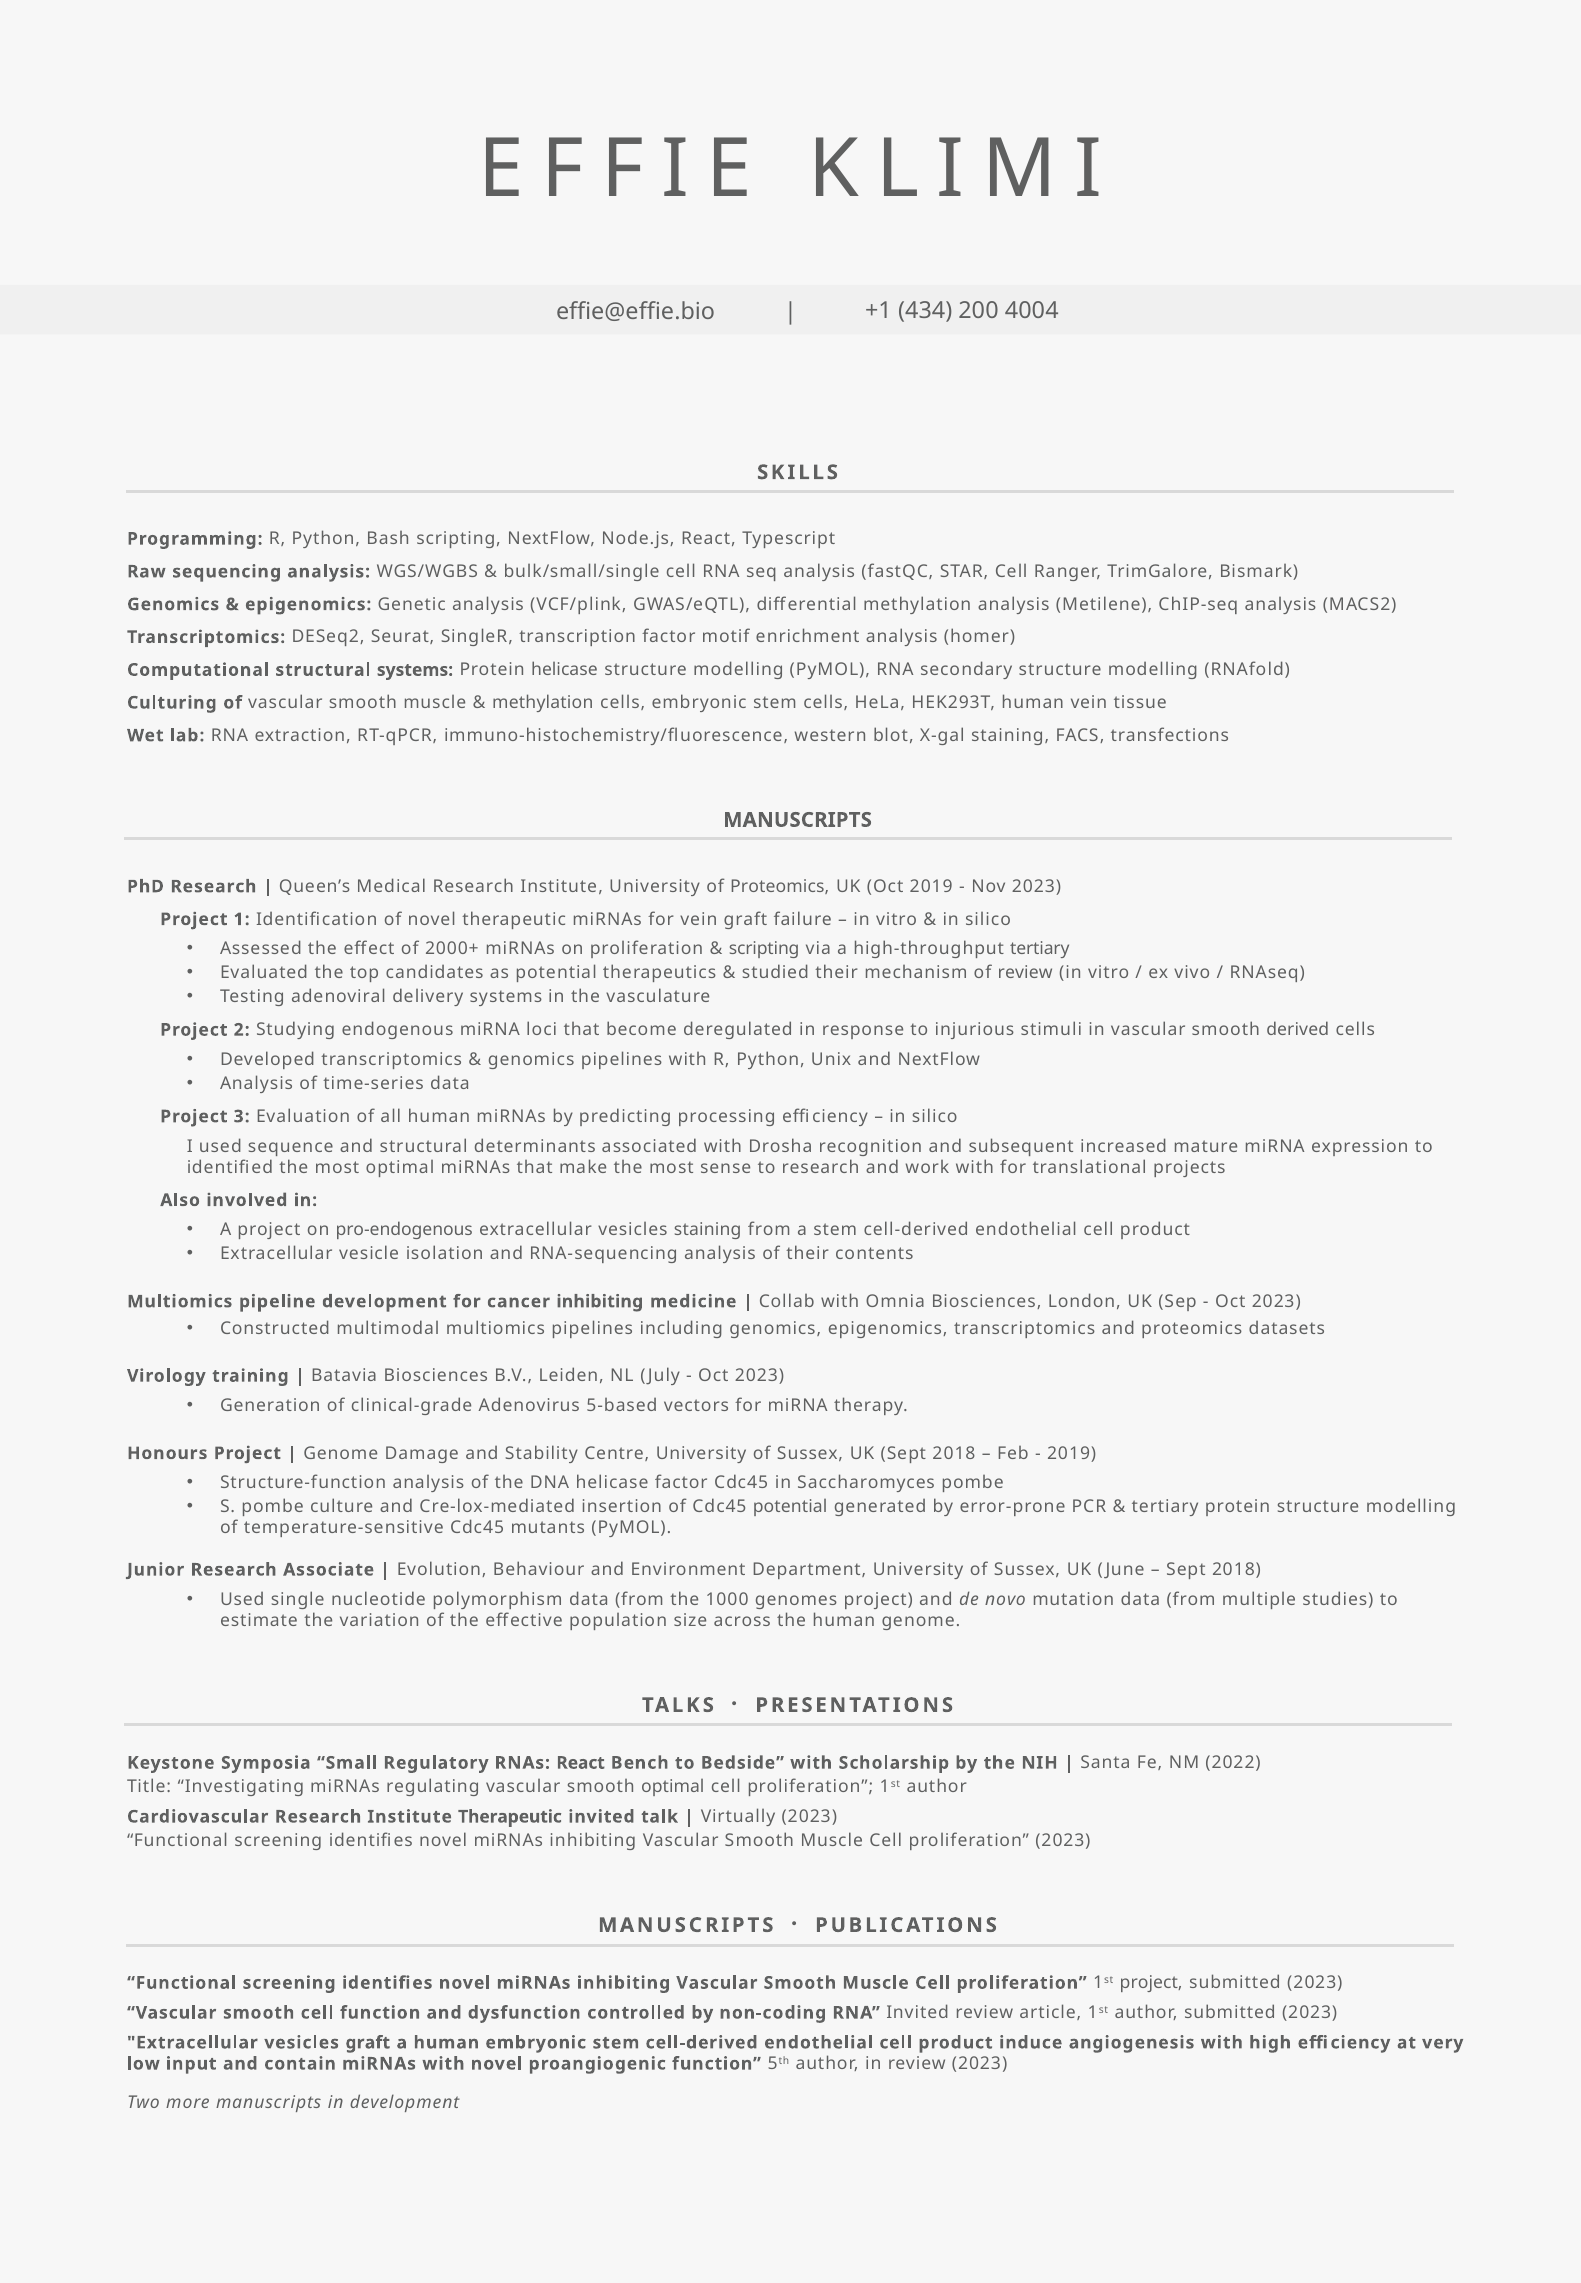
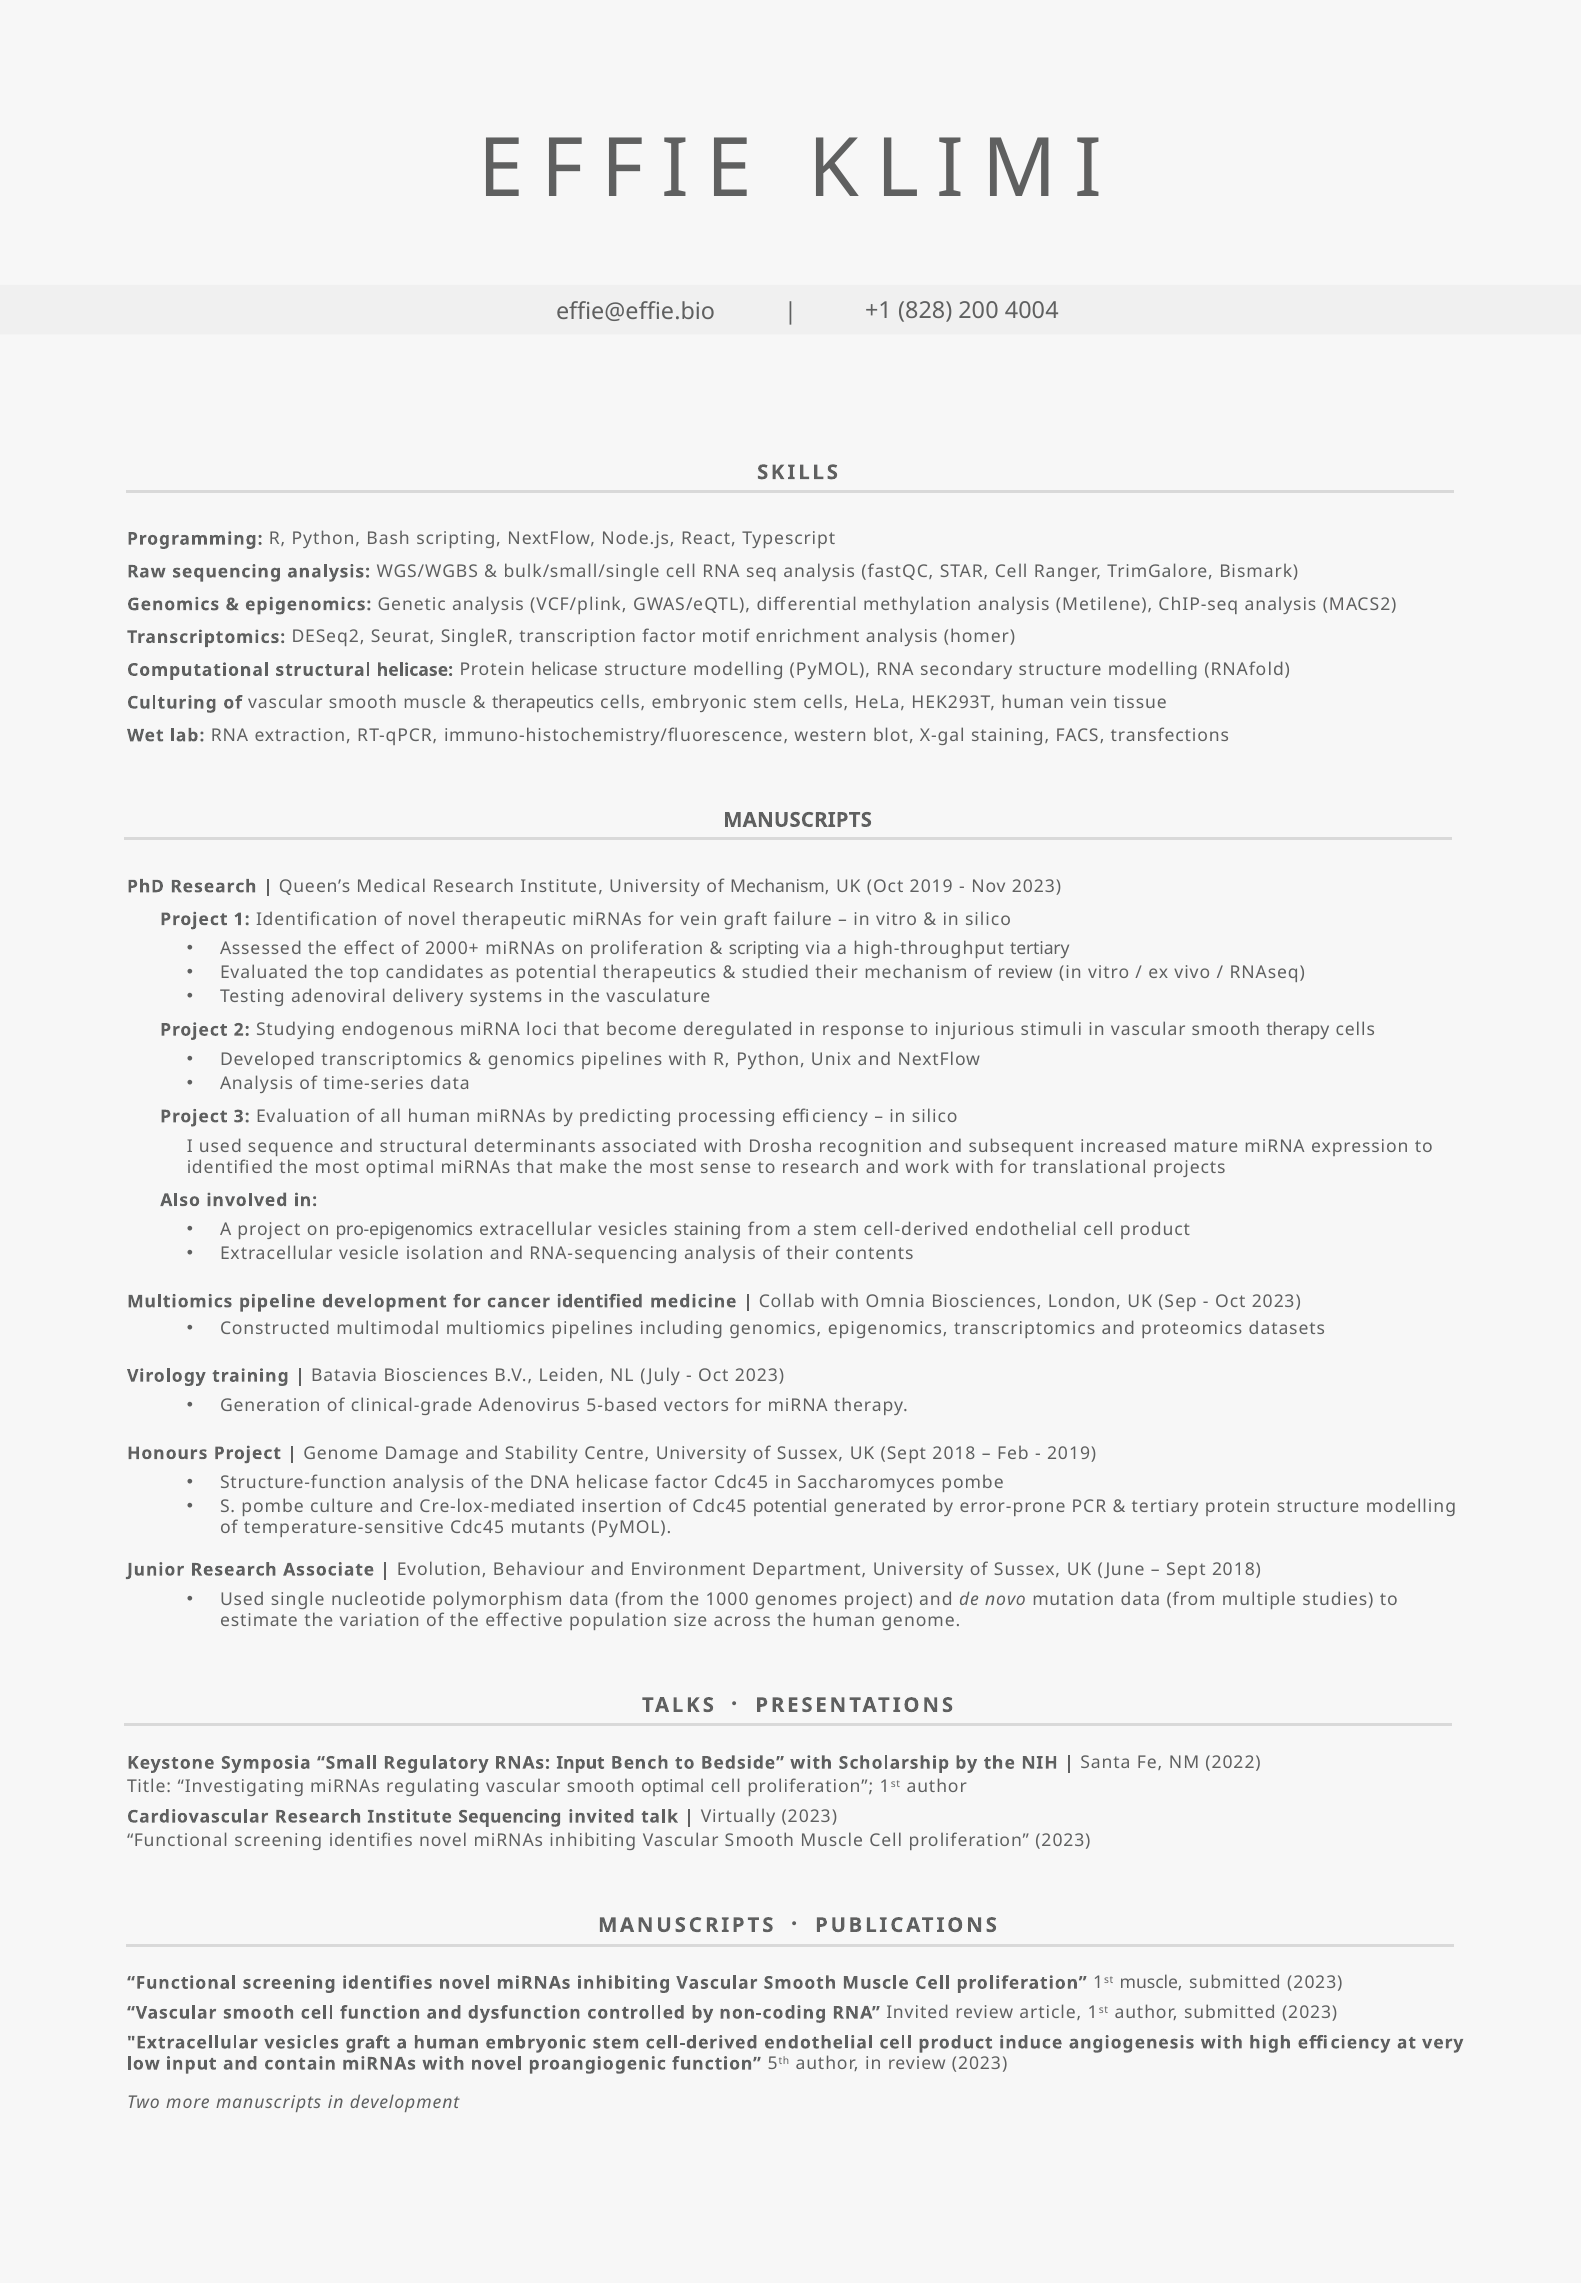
434: 434 -> 828
structural systems: systems -> helicase
methylation at (543, 703): methylation -> therapeutics
of Proteomics: Proteomics -> Mechanism
smooth derived: derived -> therapy
pro-endogenous: pro-endogenous -> pro-epigenomics
cancer inhibiting: inhibiting -> identified
RNAs React: React -> Input
Institute Therapeutic: Therapeutic -> Sequencing
1st project: project -> muscle
